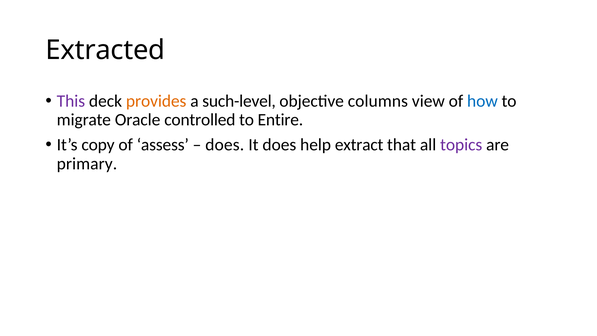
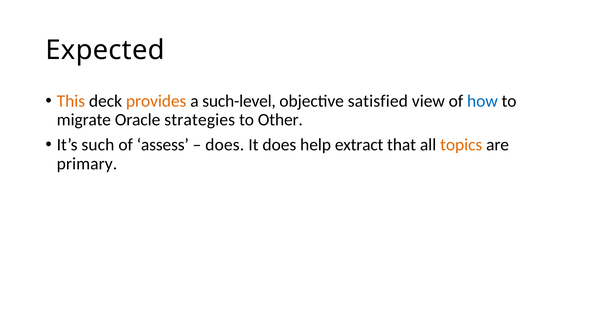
Extracted: Extracted -> Expected
This colour: purple -> orange
columns: columns -> satisfied
controlled: controlled -> strategies
Entire: Entire -> Other
copy: copy -> such
topics colour: purple -> orange
